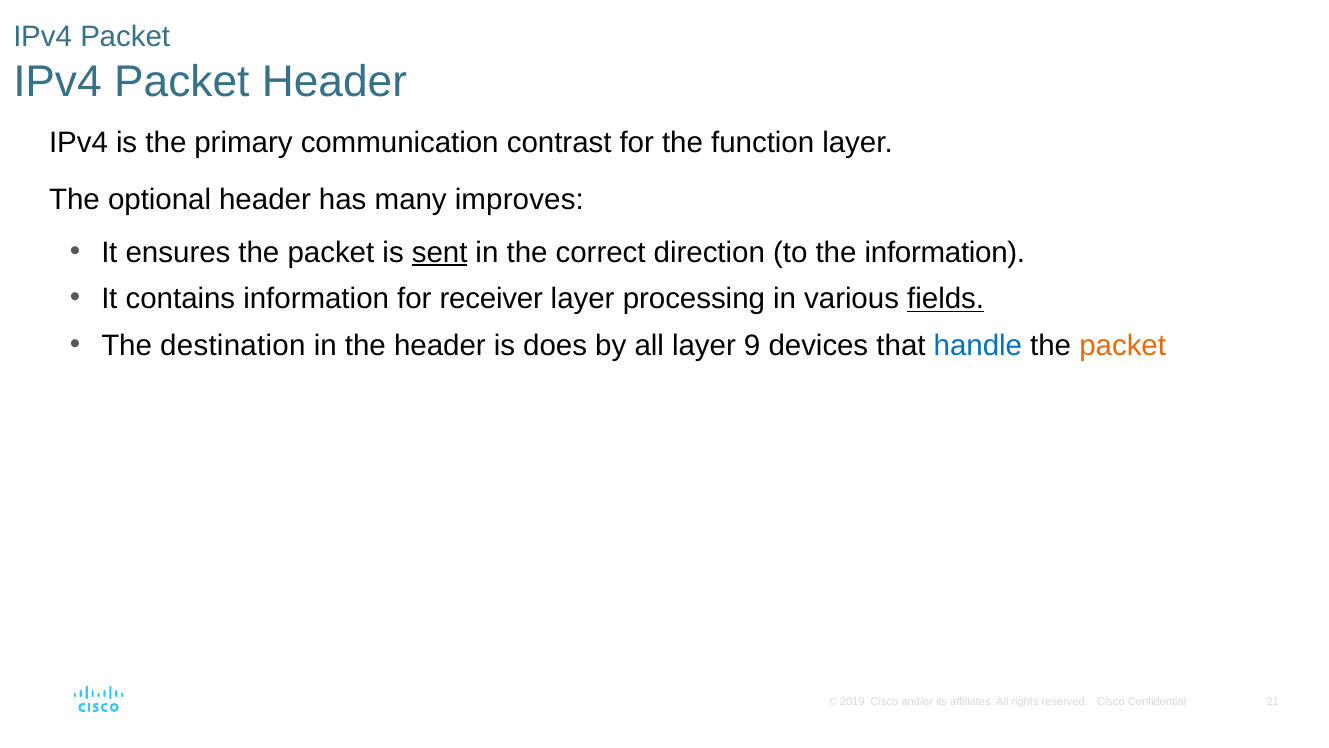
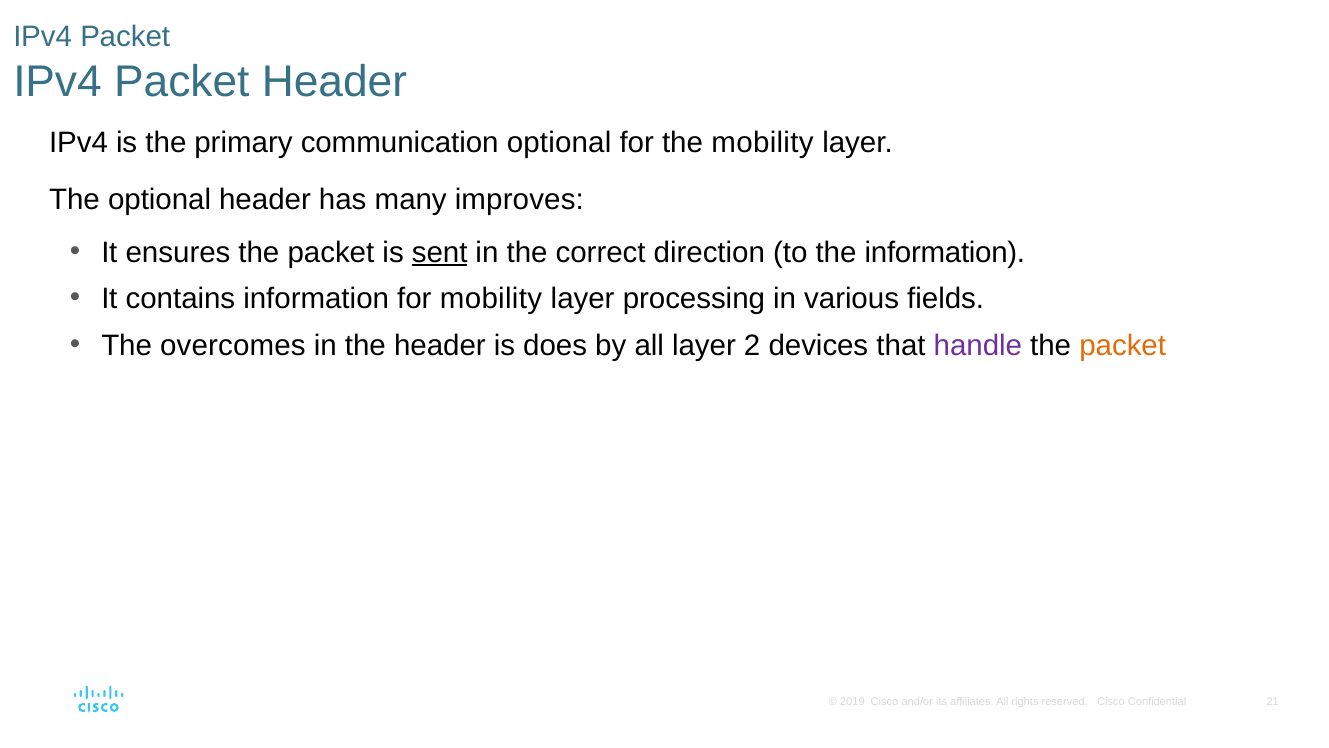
communication contrast: contrast -> optional
the function: function -> mobility
for receiver: receiver -> mobility
fields underline: present -> none
destination: destination -> overcomes
9: 9 -> 2
handle colour: blue -> purple
